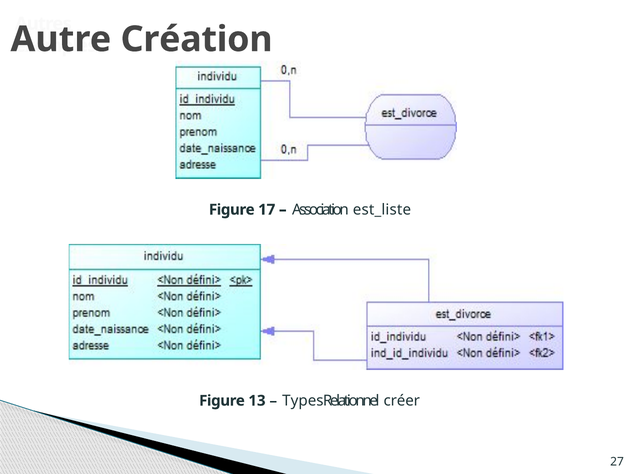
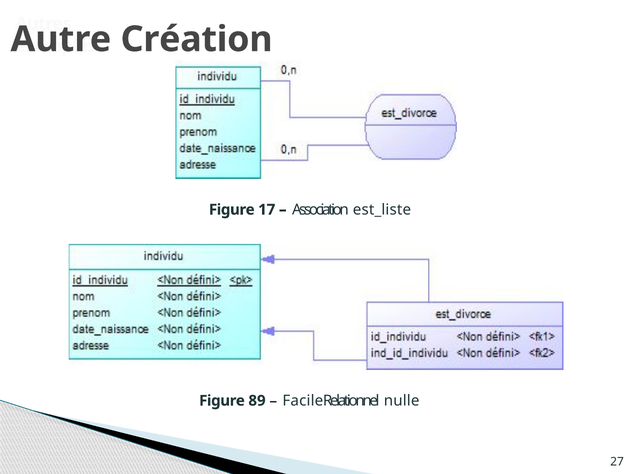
13: 13 -> 89
Types: Types -> Facile
créer: créer -> nulle
